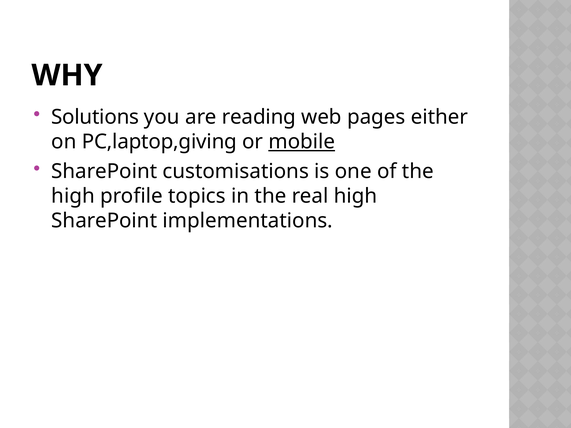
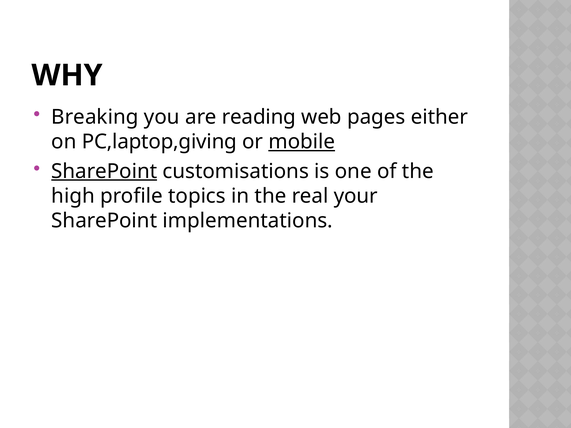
Solutions: Solutions -> Breaking
SharePoint at (104, 171) underline: none -> present
real high: high -> your
